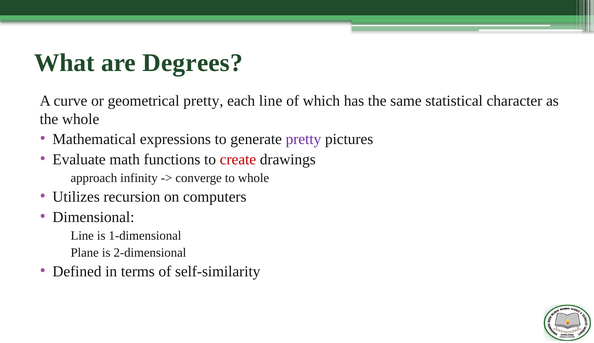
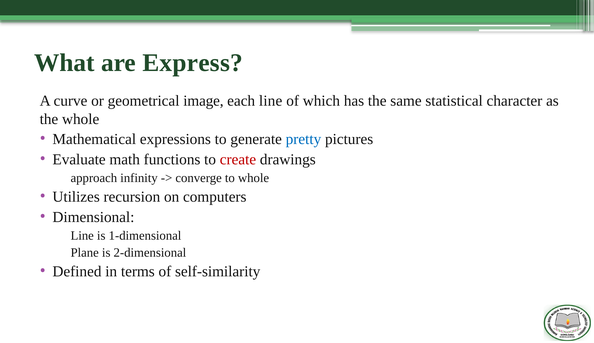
Degrees: Degrees -> Express
geometrical pretty: pretty -> image
pretty at (303, 139) colour: purple -> blue
